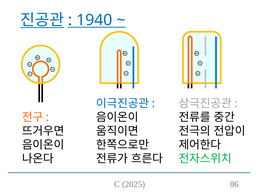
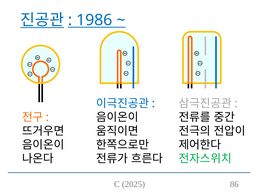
1940: 1940 -> 1986
